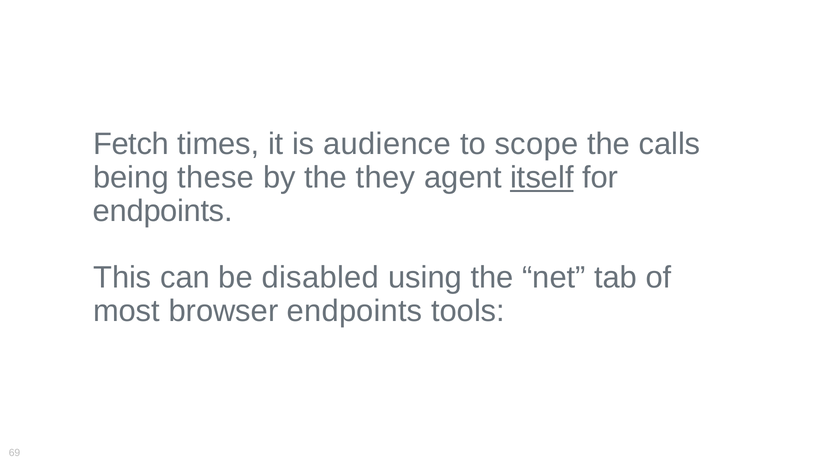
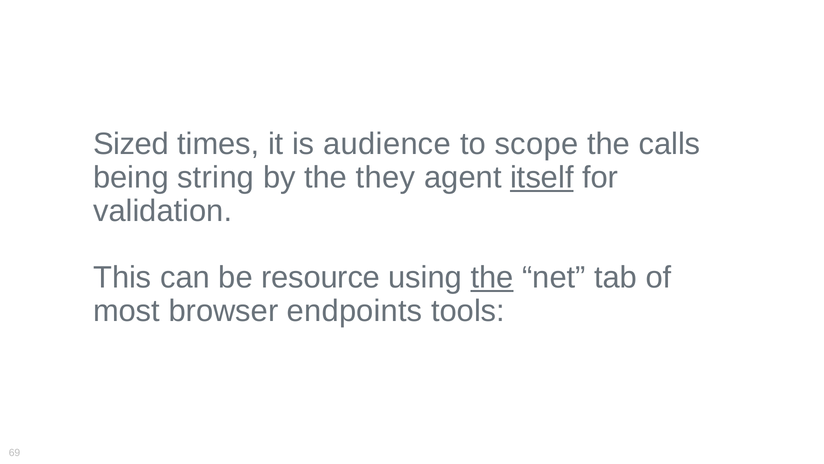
Fetch: Fetch -> Sized
these: these -> string
endpoints at (163, 211): endpoints -> validation
disabled: disabled -> resource
the at (492, 277) underline: none -> present
